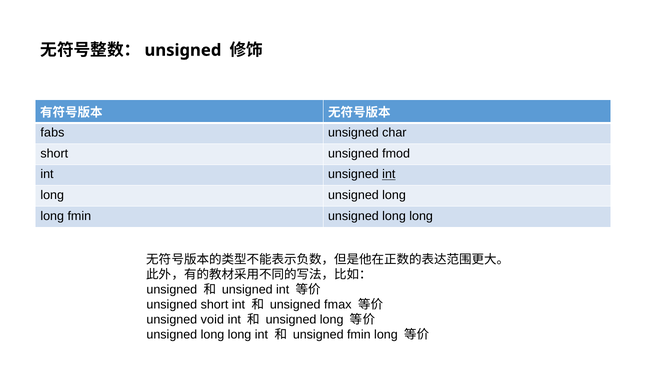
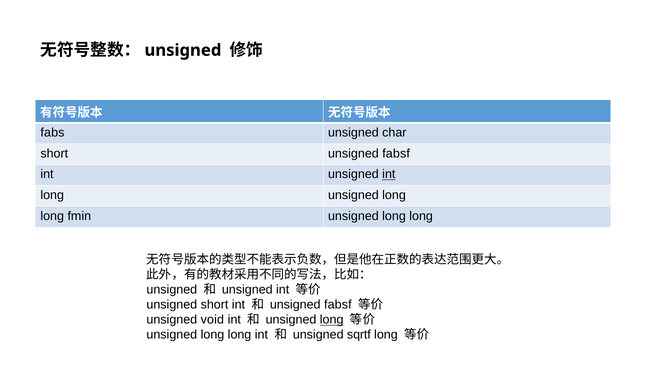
short unsigned fmod: fmod -> fabsf
fmax at (338, 305): fmax -> fabsf
long at (332, 320) underline: none -> present
unsigned fmin: fmin -> sqrtf
